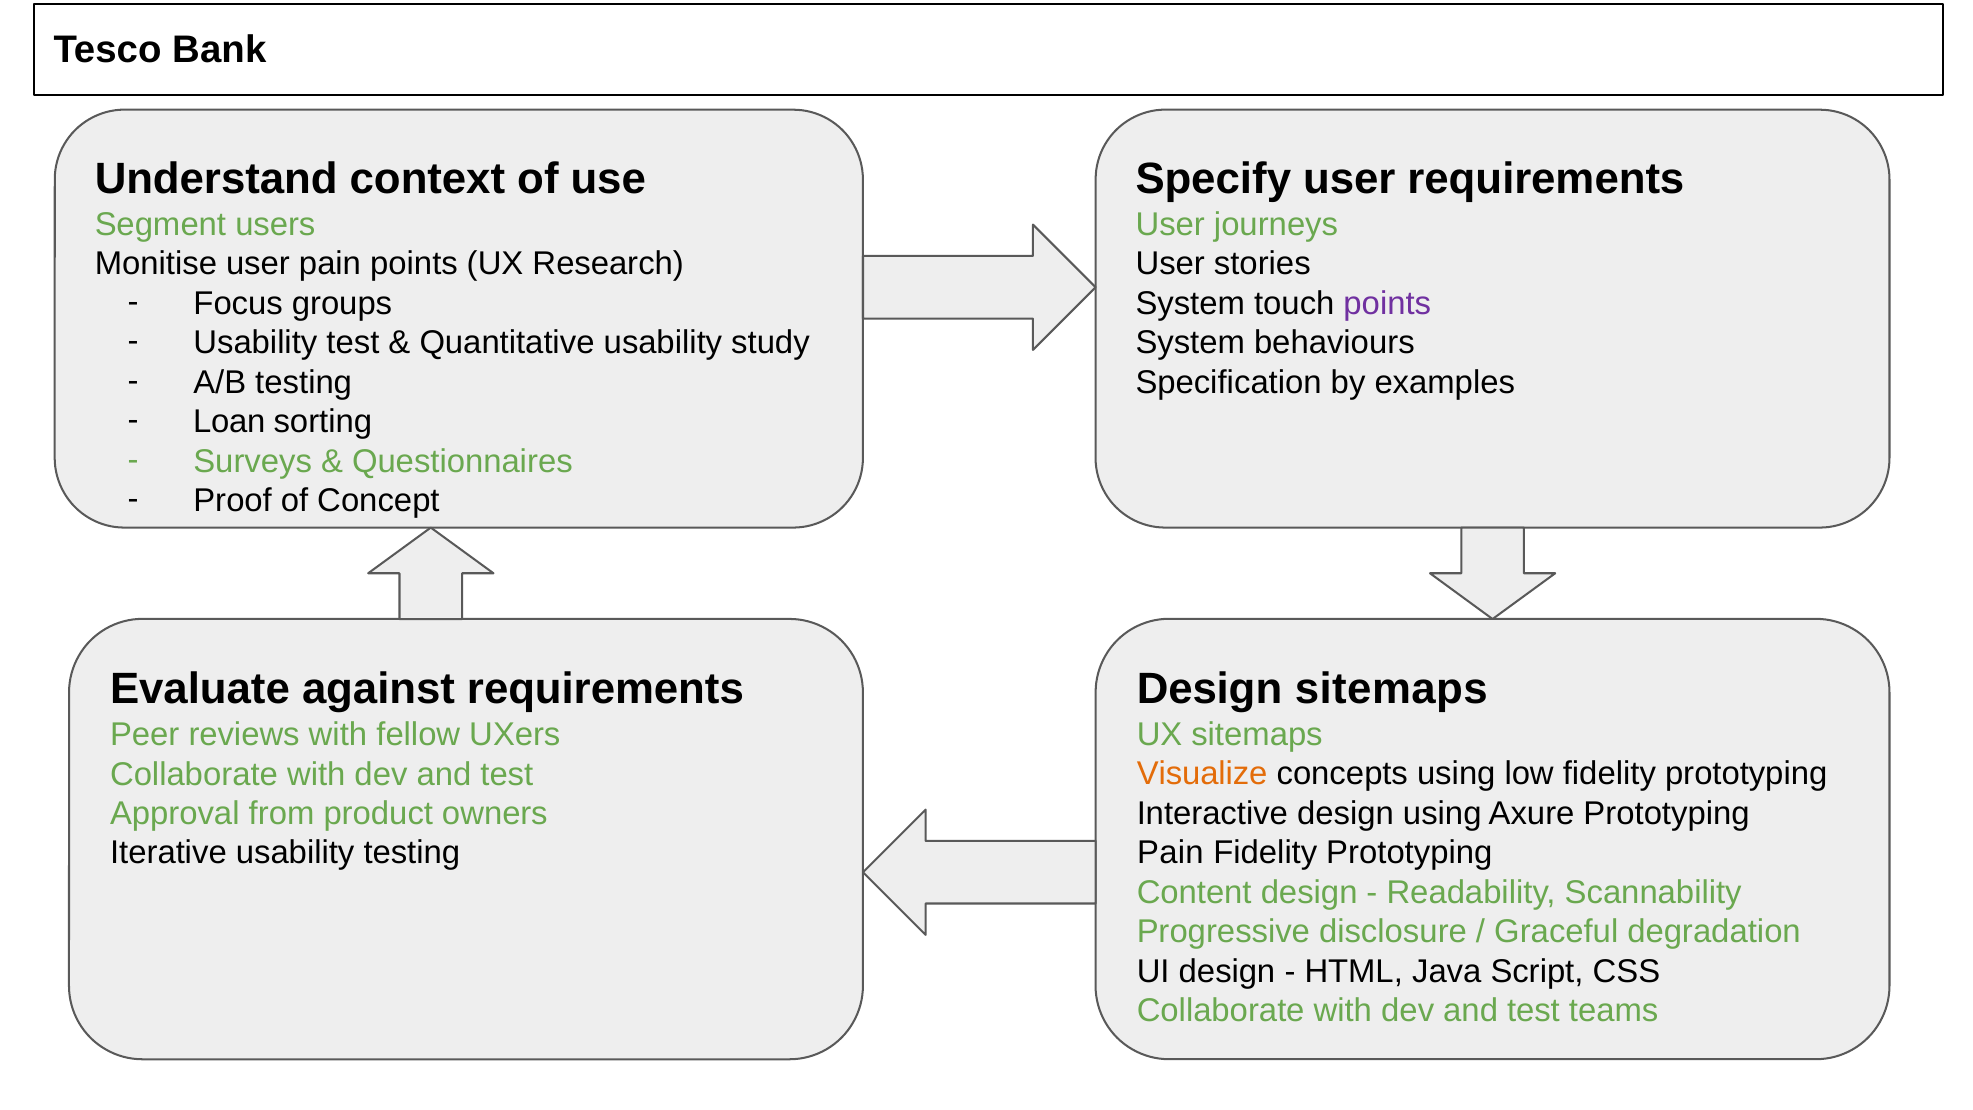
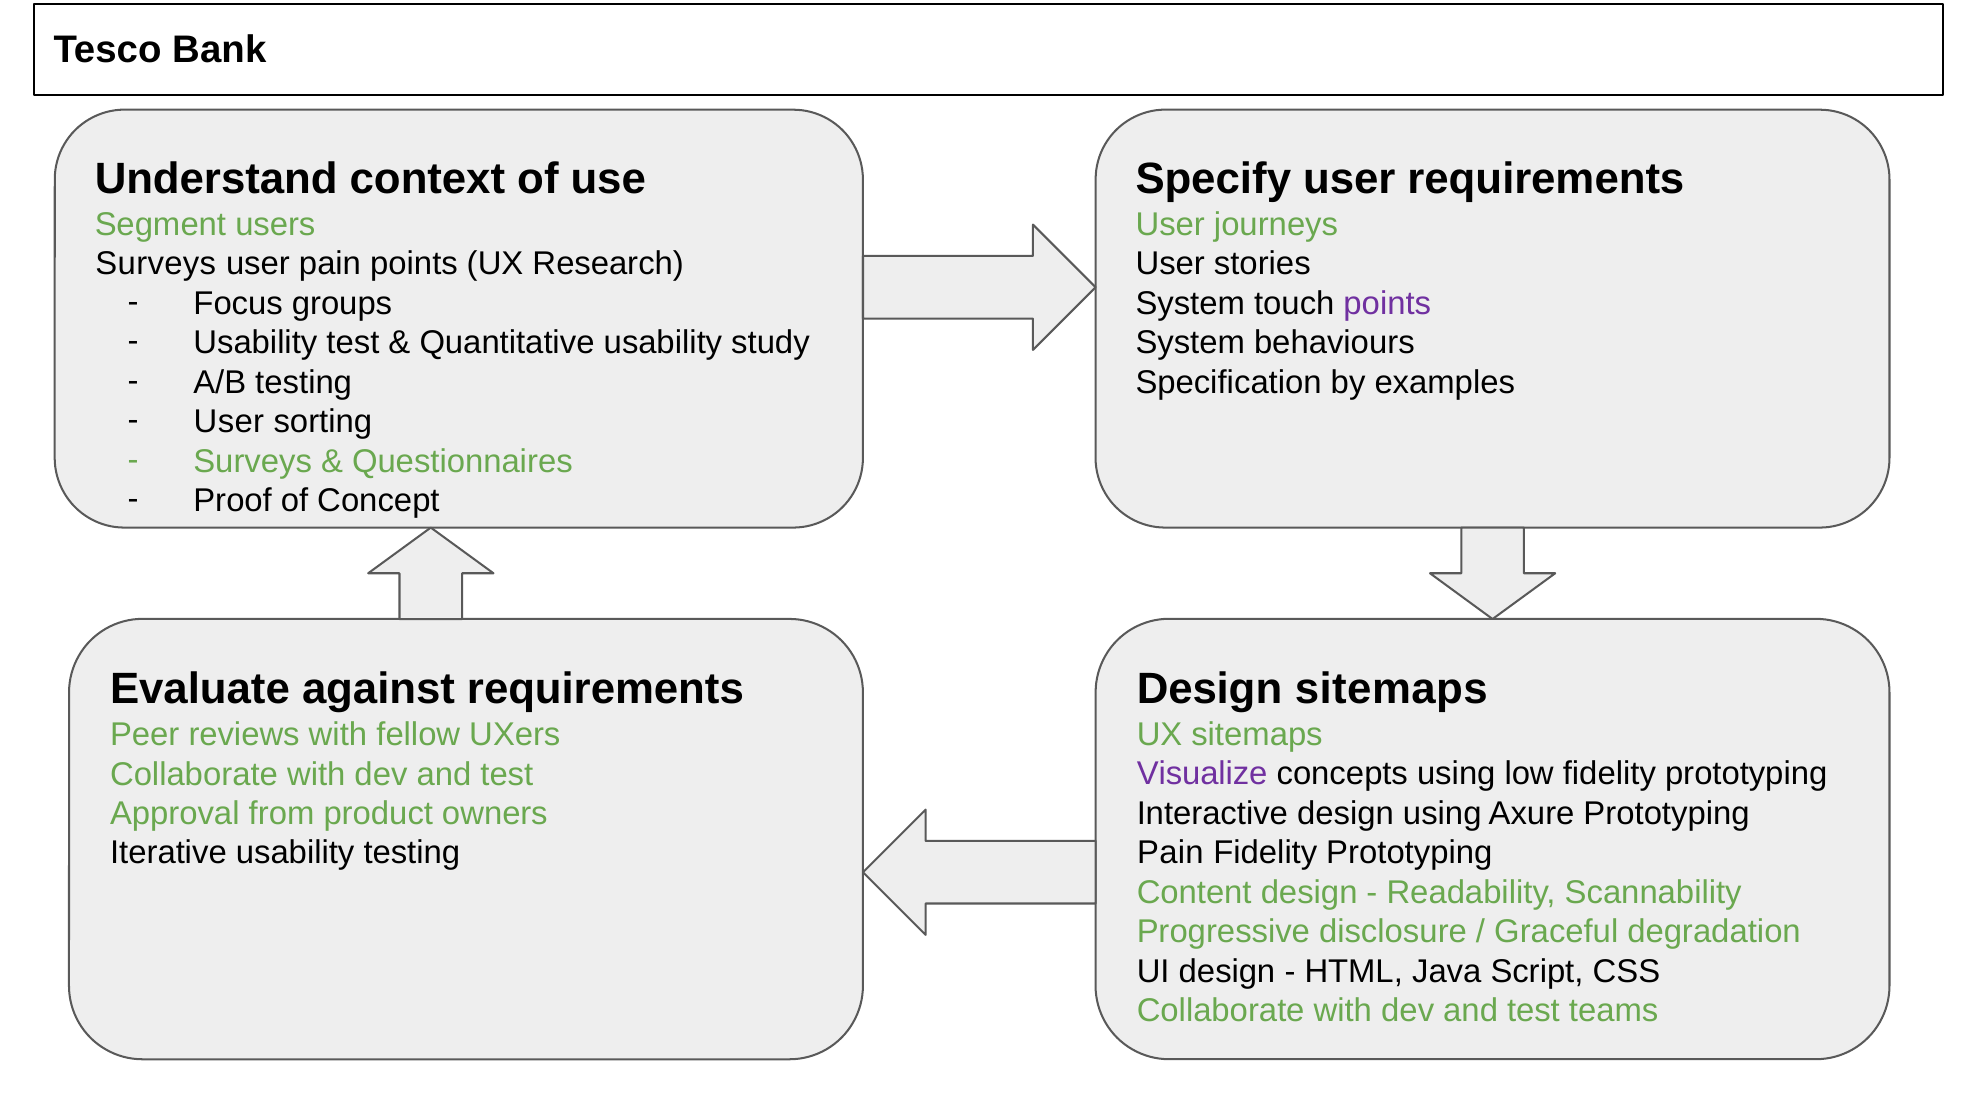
Monitise at (156, 264): Monitise -> Surveys
Loan at (229, 422): Loan -> User
Visualize colour: orange -> purple
